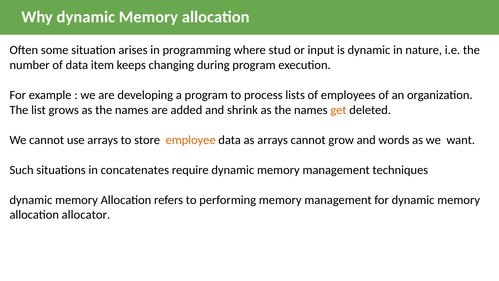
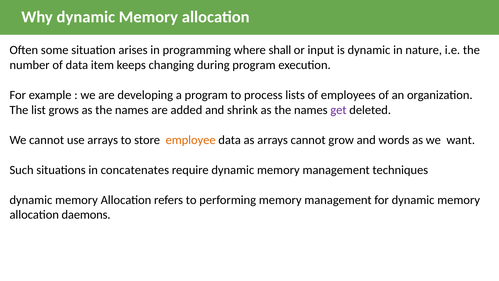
stud: stud -> shall
get colour: orange -> purple
allocator: allocator -> daemons
